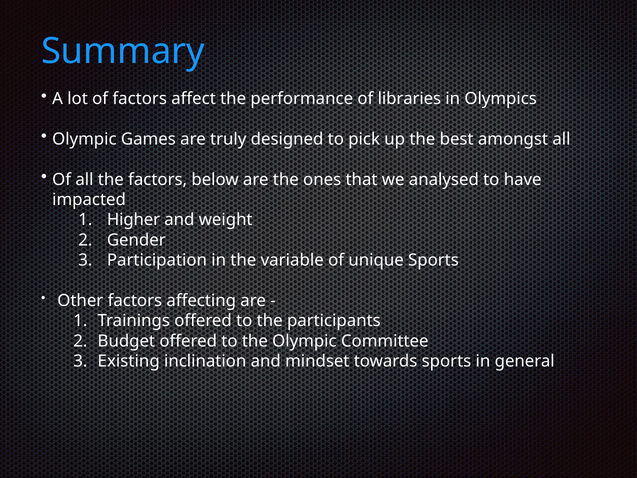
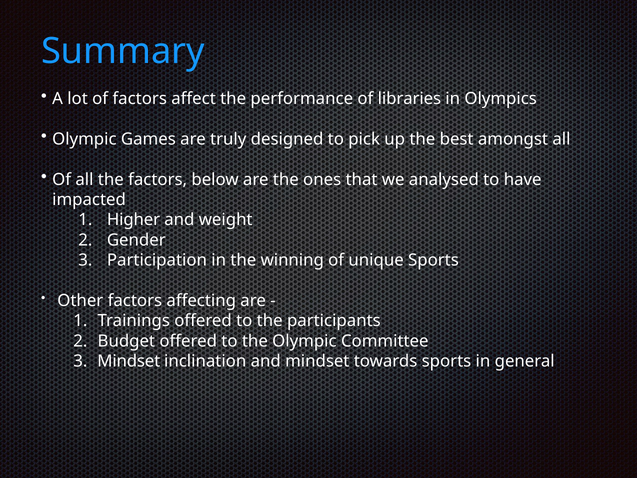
variable: variable -> winning
Existing at (129, 361): Existing -> Mindset
